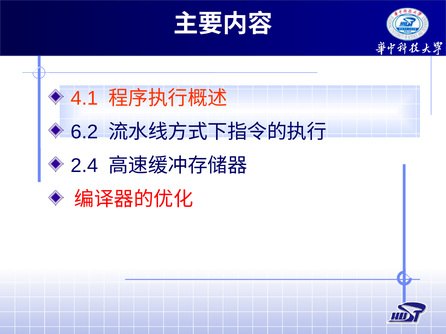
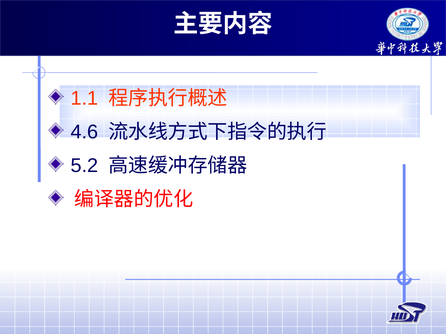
4.1: 4.1 -> 1.1
6.2: 6.2 -> 4.6
2.4: 2.4 -> 5.2
